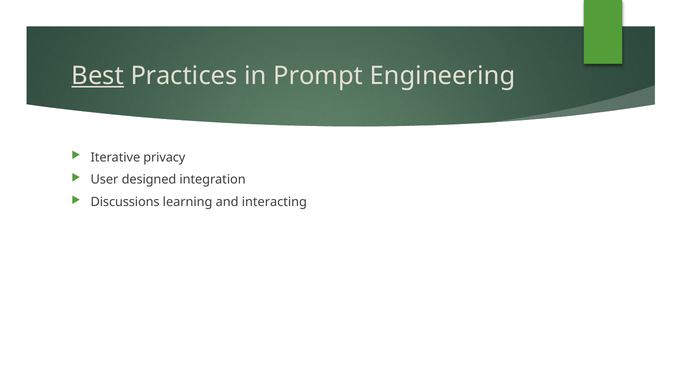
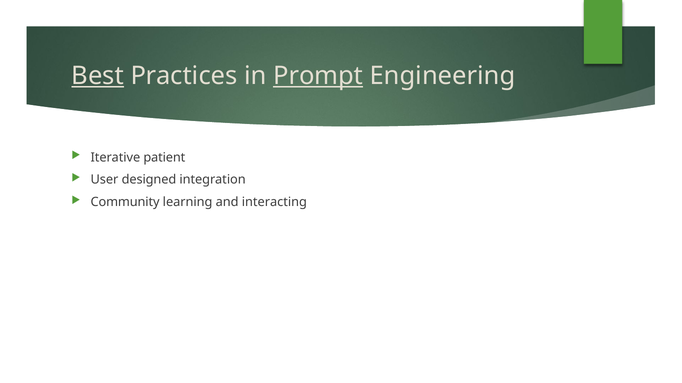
Prompt underline: none -> present
privacy: privacy -> patient
Discussions: Discussions -> Community
